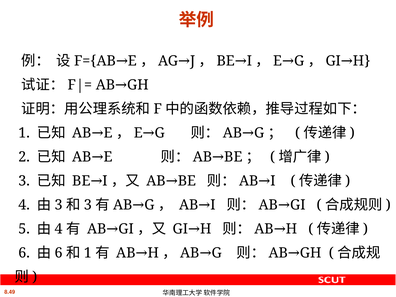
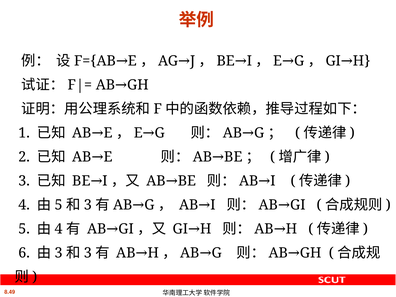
3 at (59, 205): 3 -> 5
6 at (59, 253): 6 -> 3
1 at (88, 253): 1 -> 3
